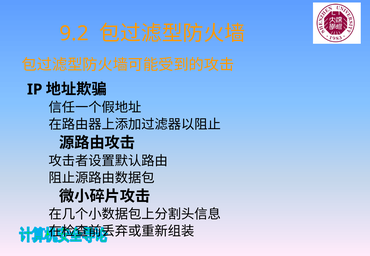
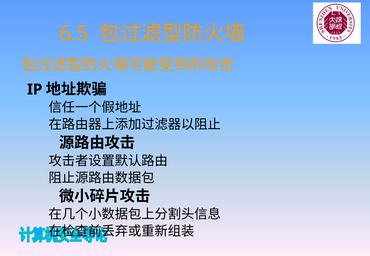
9.2: 9.2 -> 6.5
